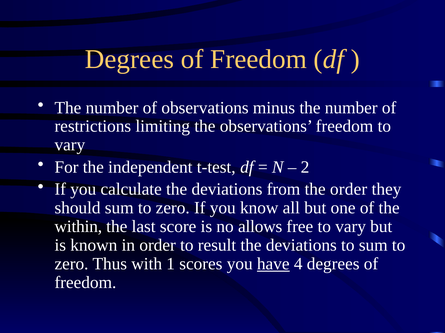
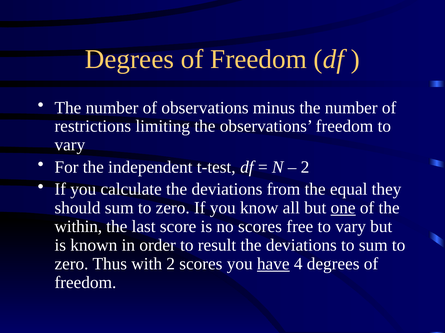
the order: order -> equal
one underline: none -> present
no allows: allows -> scores
with 1: 1 -> 2
